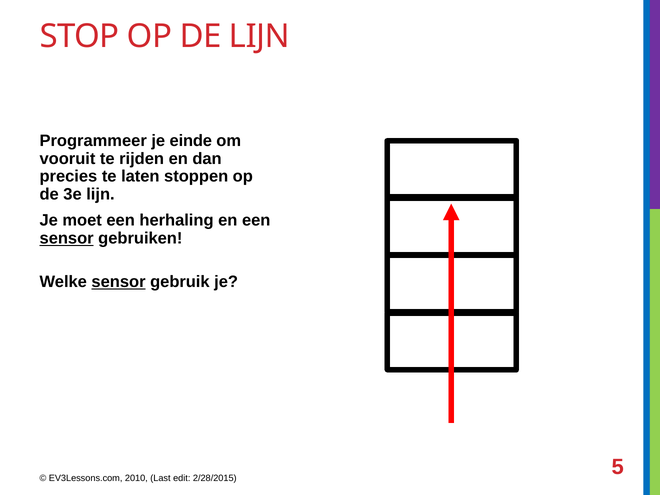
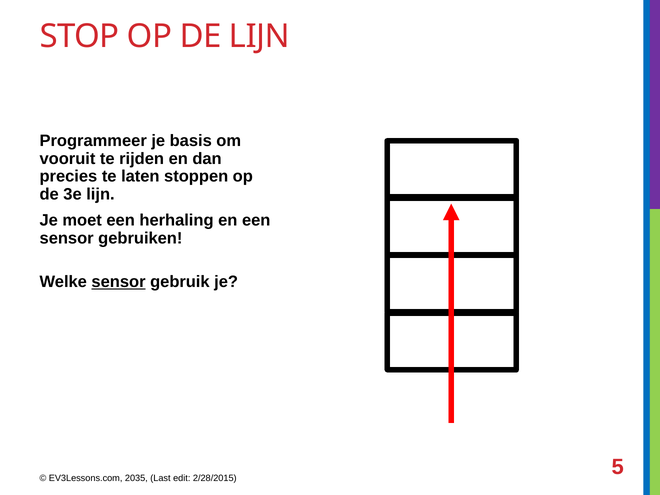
einde: einde -> basis
sensor at (67, 238) underline: present -> none
2010: 2010 -> 2035
